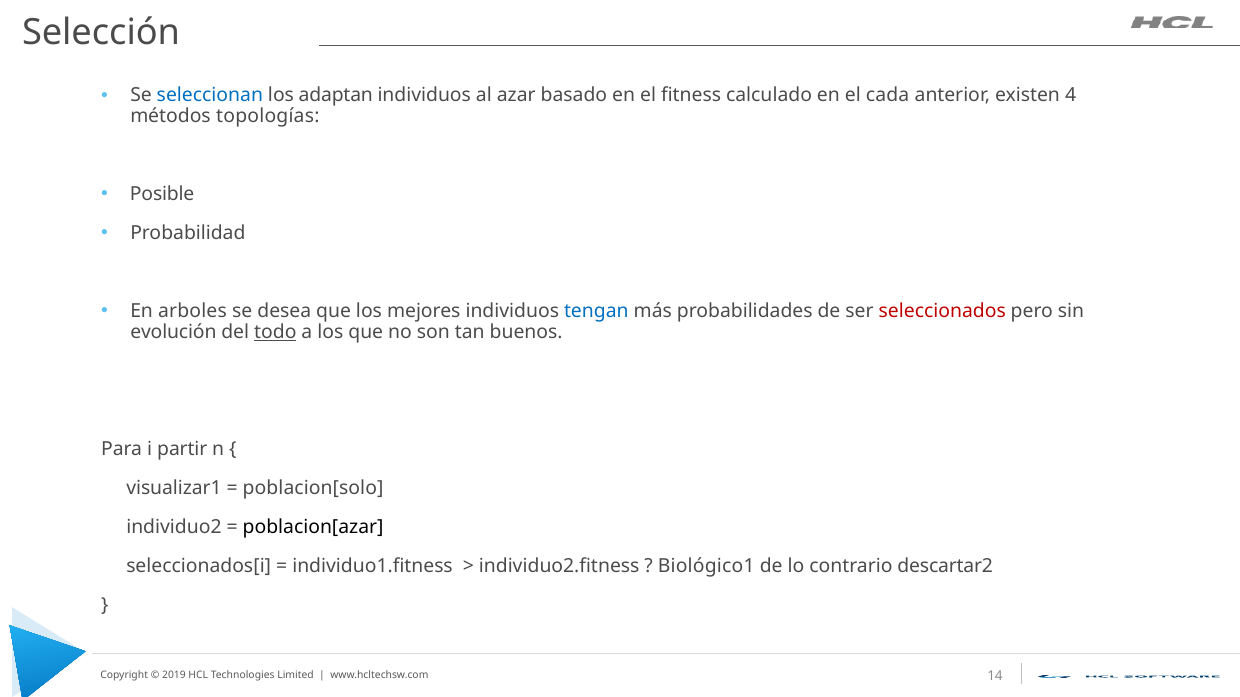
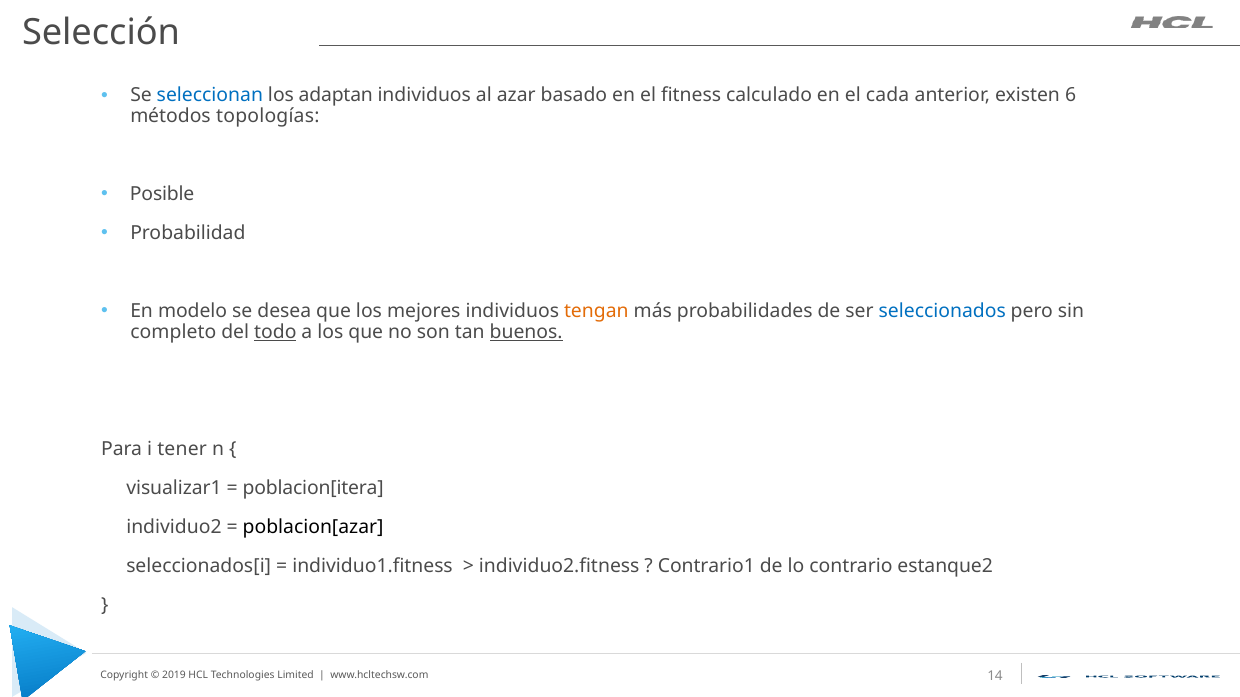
4: 4 -> 6
arboles: arboles -> modelo
tengan colour: blue -> orange
seleccionados colour: red -> blue
evolución: evolución -> completo
buenos underline: none -> present
partir: partir -> tener
poblacion[solo: poblacion[solo -> poblacion[itera
Biológico1: Biológico1 -> Contrario1
descartar2: descartar2 -> estanque2
